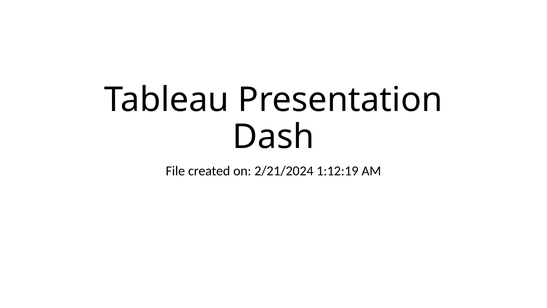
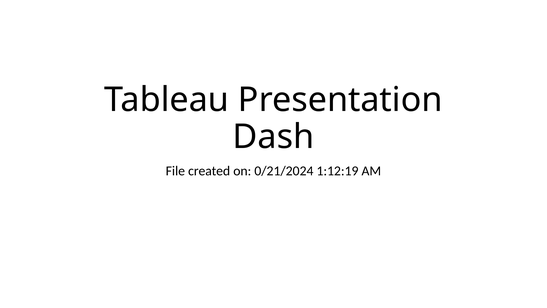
2/21/2024: 2/21/2024 -> 0/21/2024
